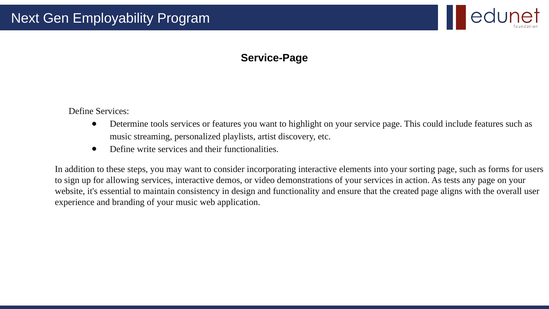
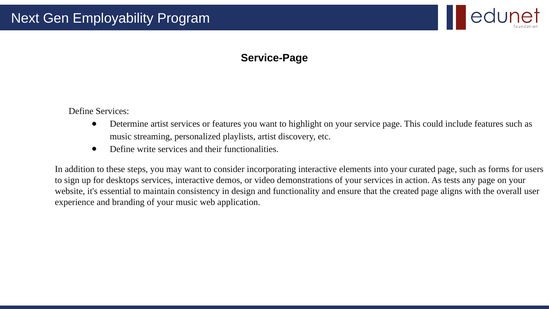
Determine tools: tools -> artist
sorting: sorting -> curated
allowing: allowing -> desktops
